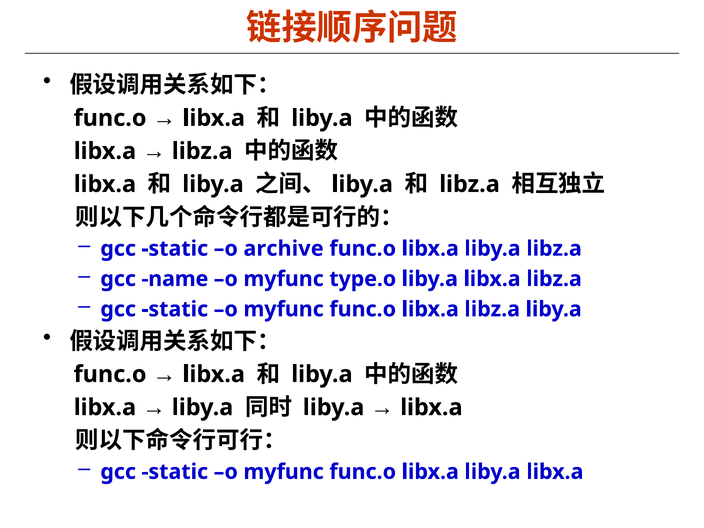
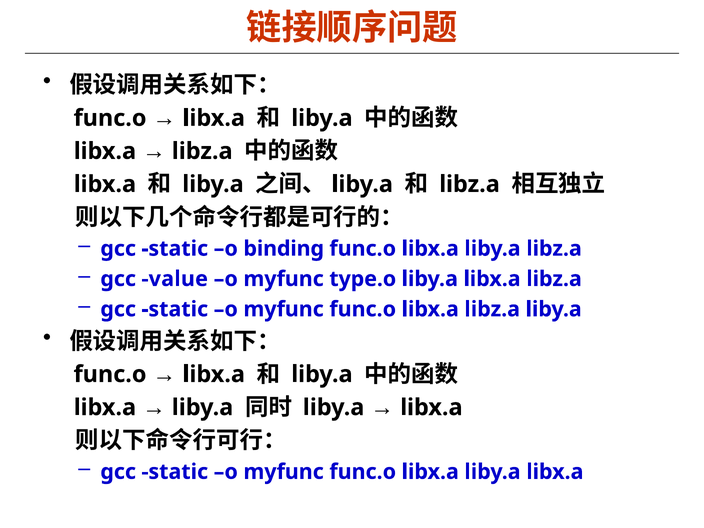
archive: archive -> binding
name: name -> value
